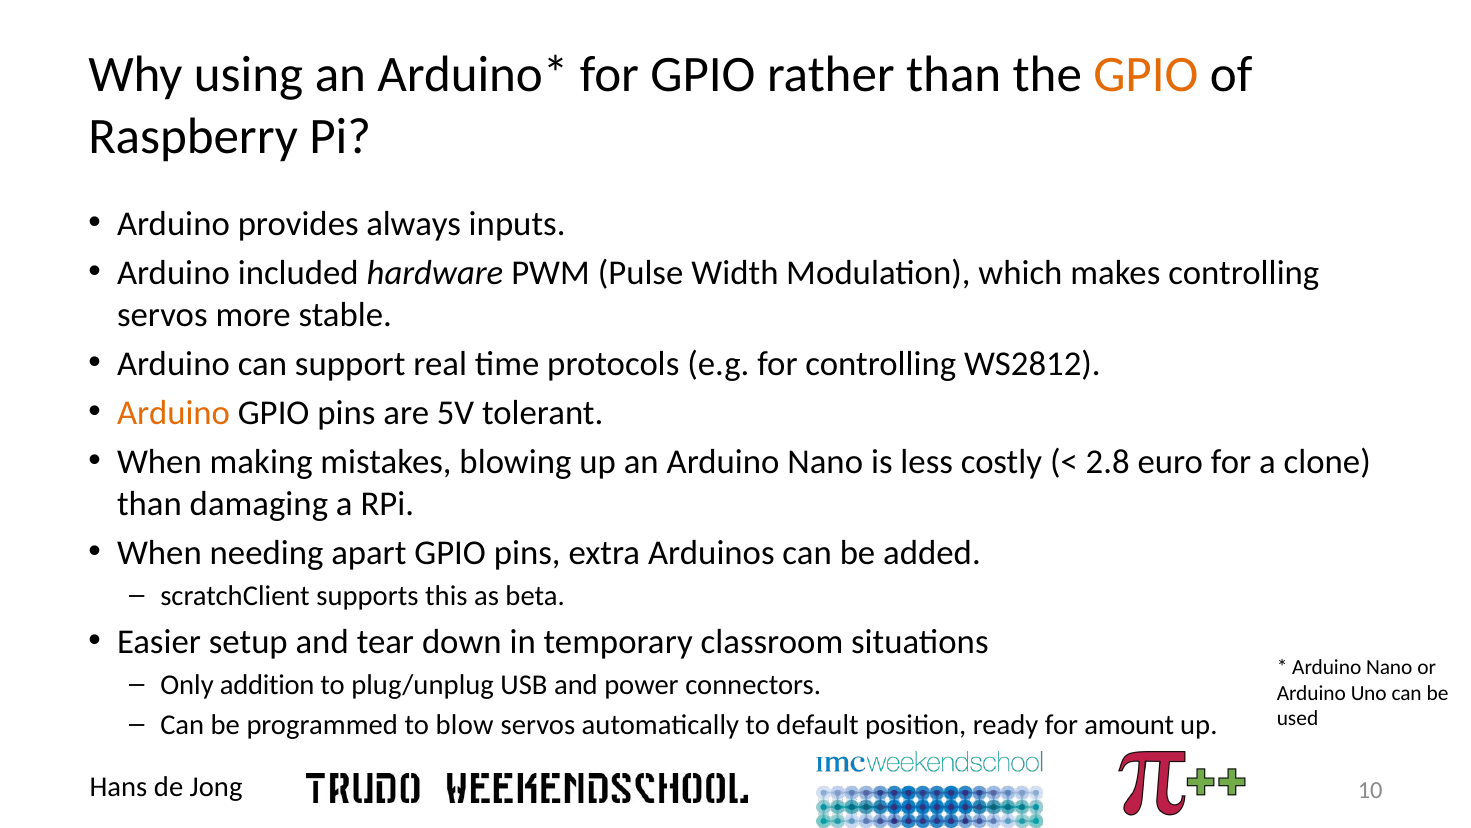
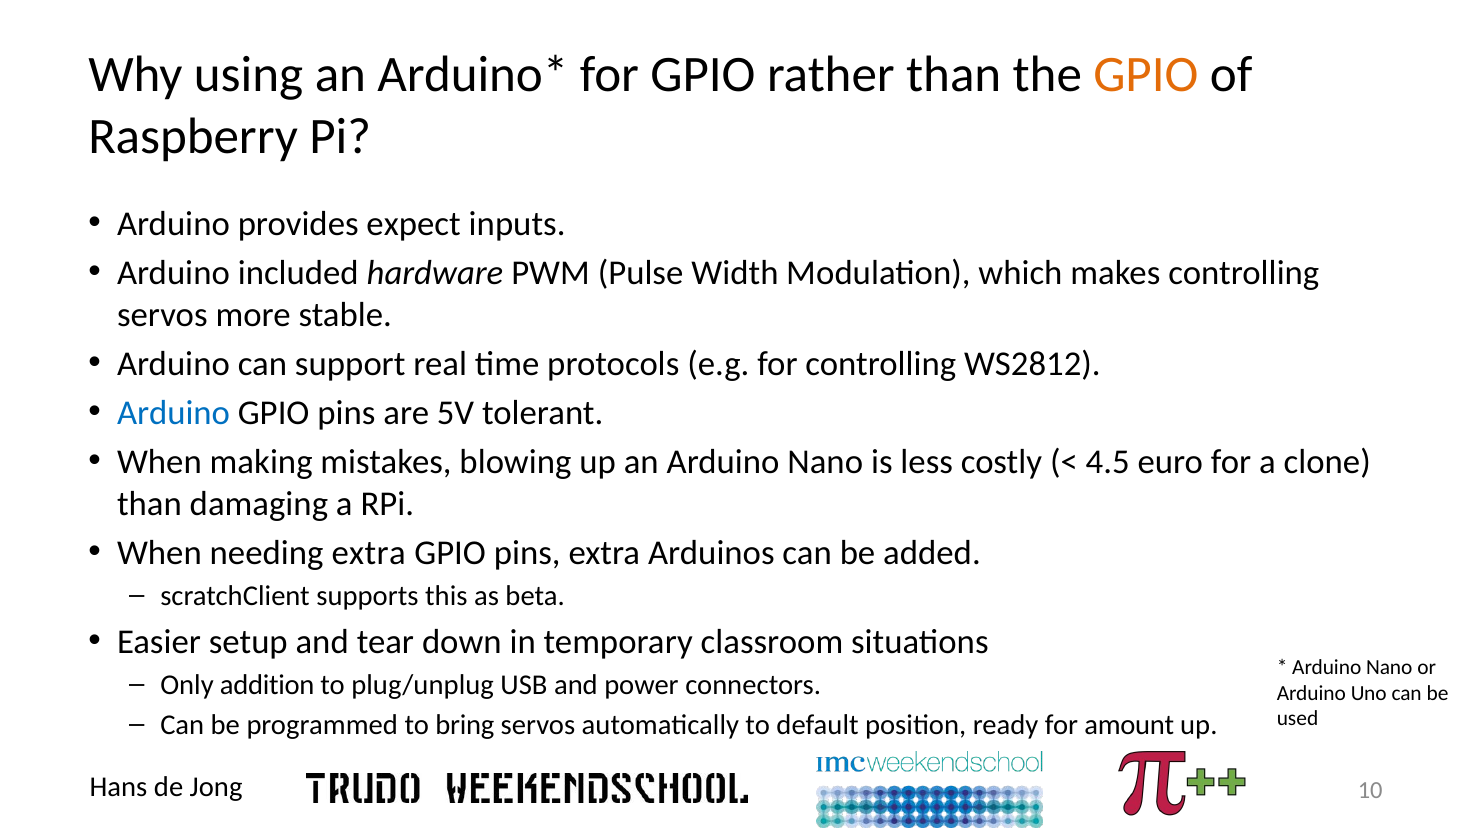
always: always -> expect
Arduino at (174, 413) colour: orange -> blue
2.8: 2.8 -> 4.5
needing apart: apart -> extra
blow: blow -> bring
